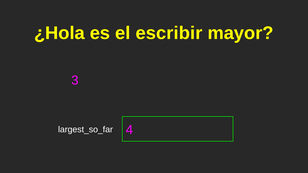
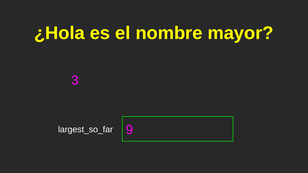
escribir: escribir -> nombre
4: 4 -> 9
